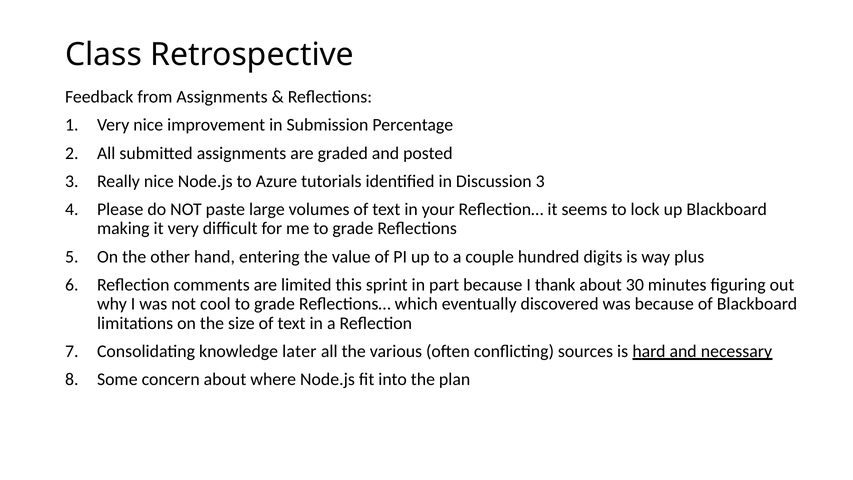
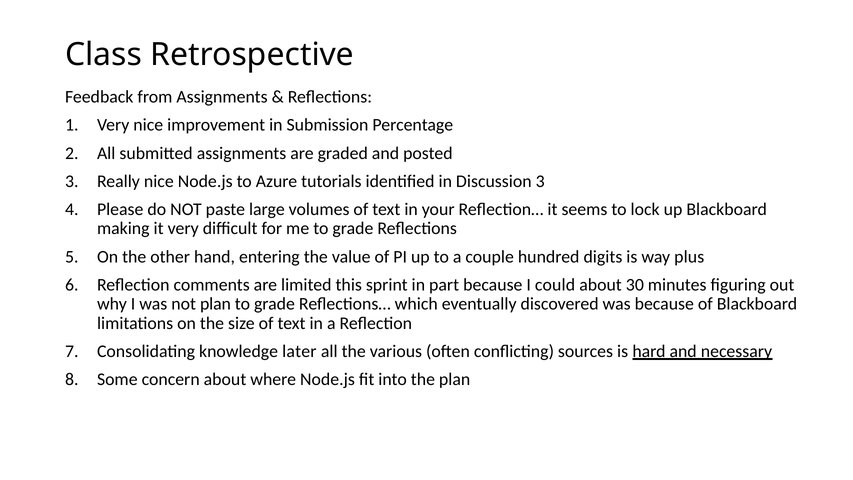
thank: thank -> could
not cool: cool -> plan
